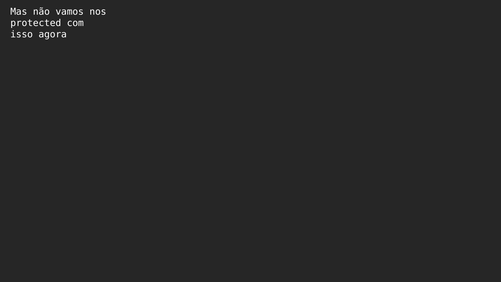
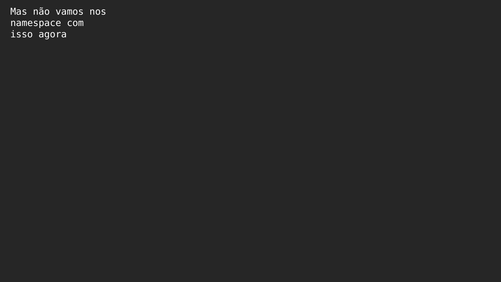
protected: protected -> namespace
